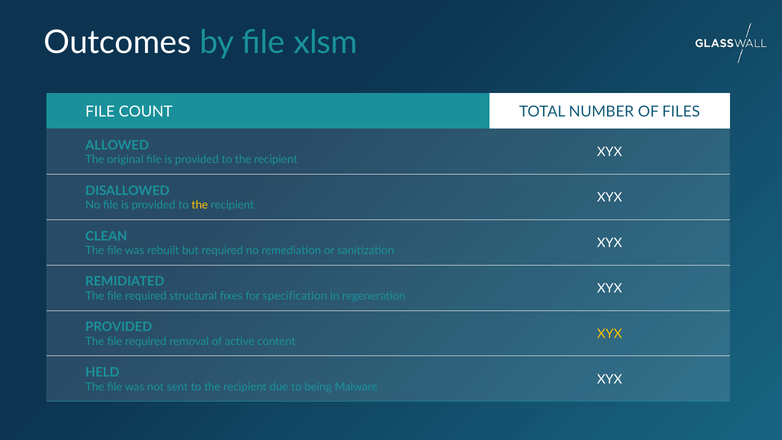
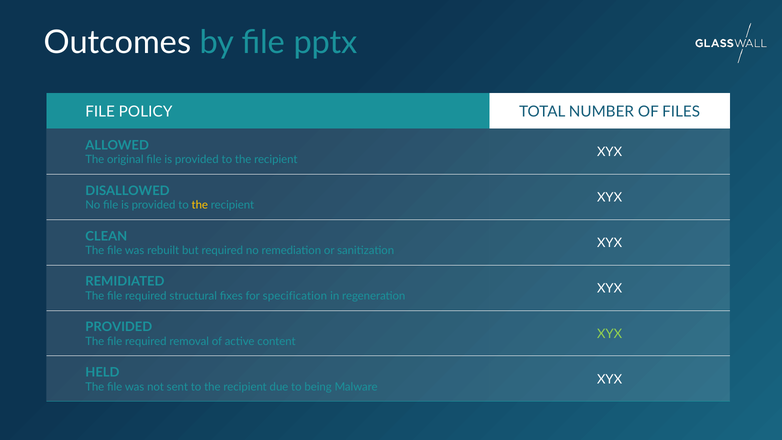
xlsm: xlsm -> pptx
COUNT: COUNT -> POLICY
XYX at (610, 334) colour: yellow -> light green
